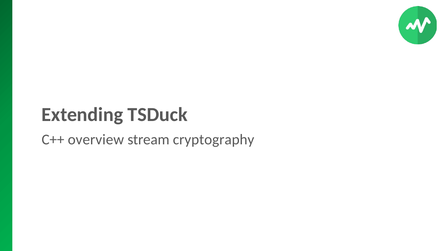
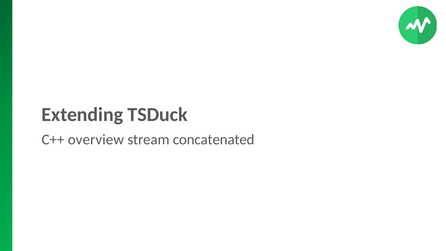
cryptography: cryptography -> concatenated
